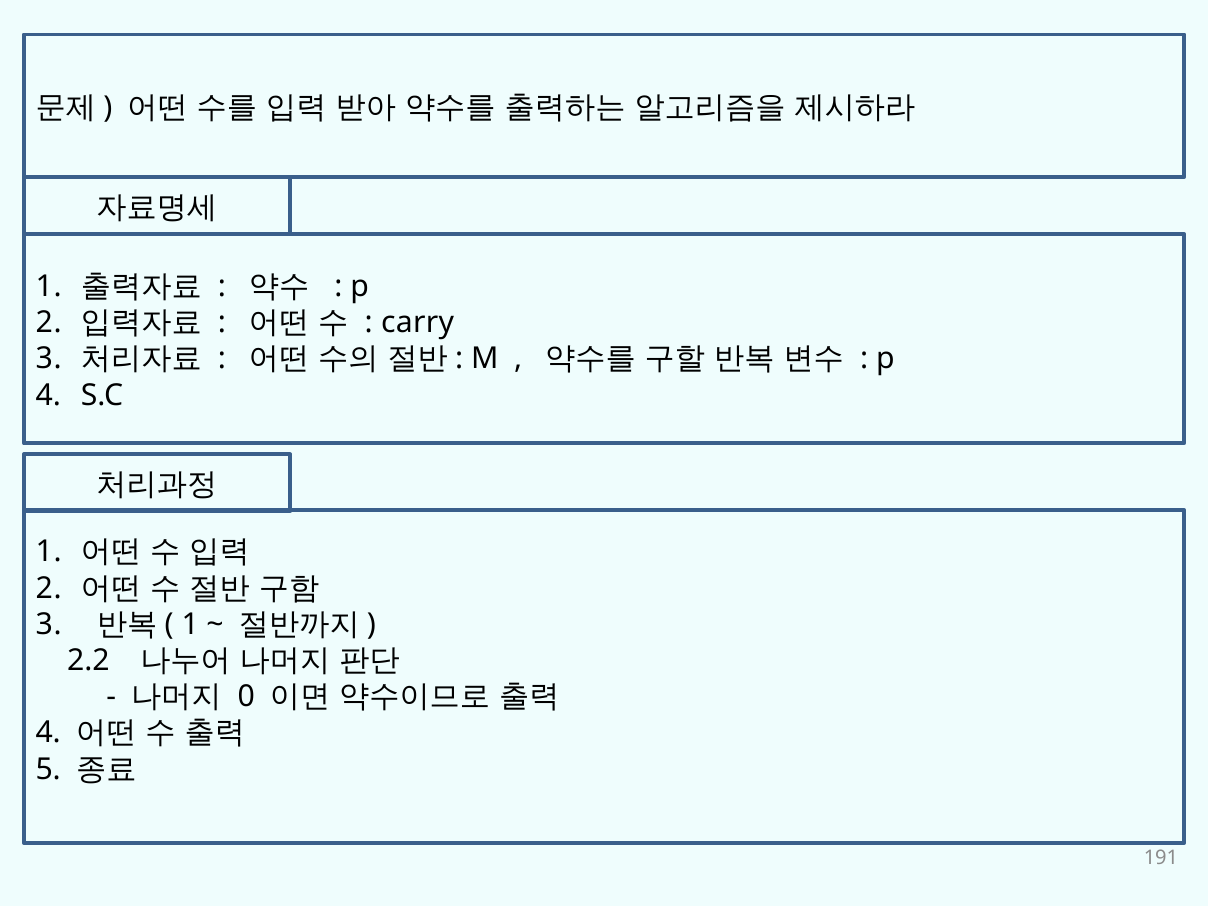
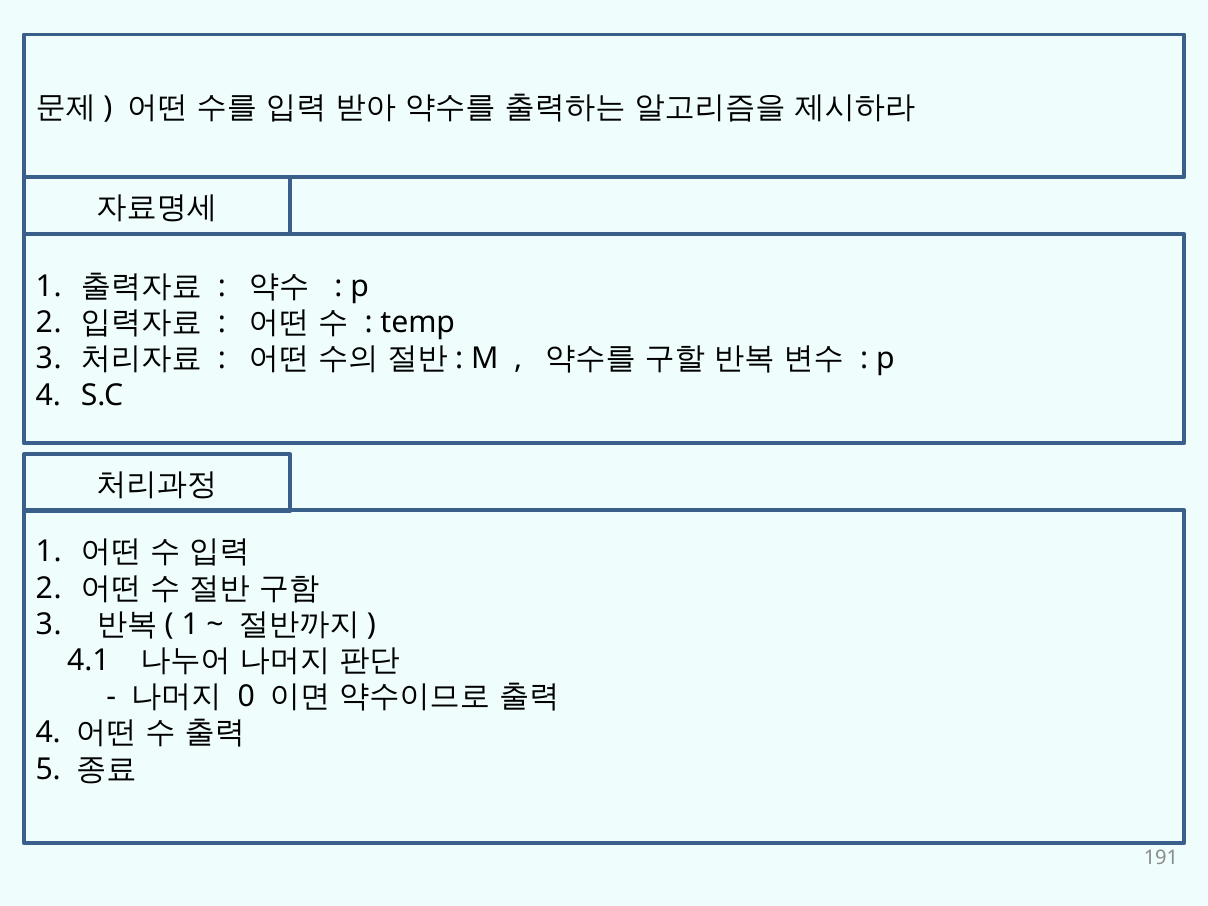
carry: carry -> temp
2.2: 2.2 -> 4.1
